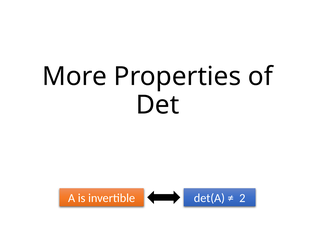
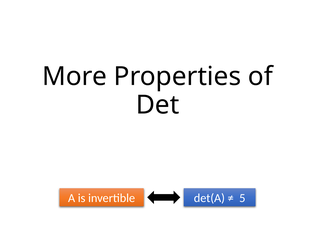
2: 2 -> 5
